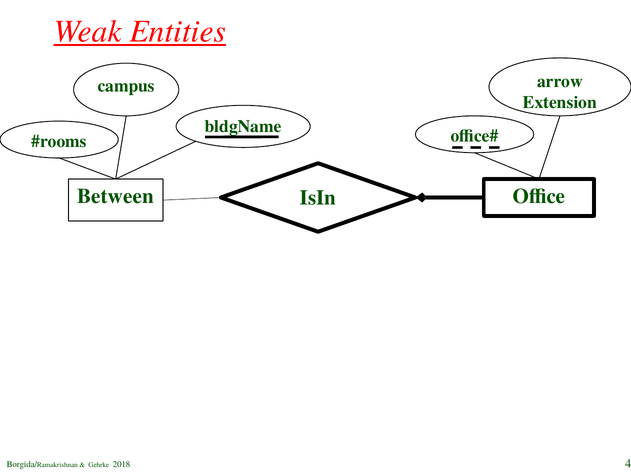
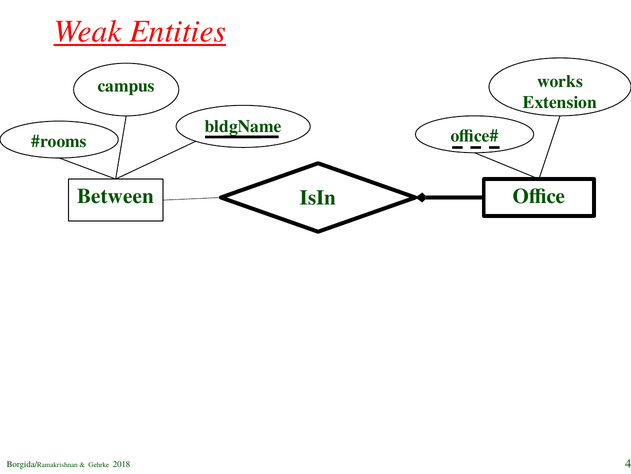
arrow: arrow -> works
